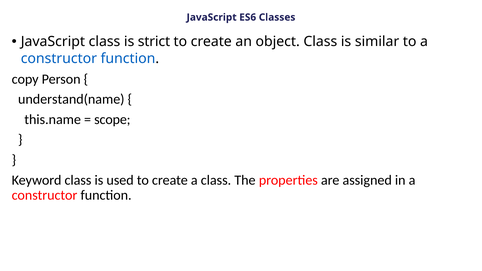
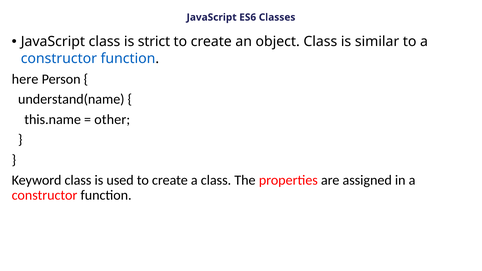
copy: copy -> here
scope: scope -> other
